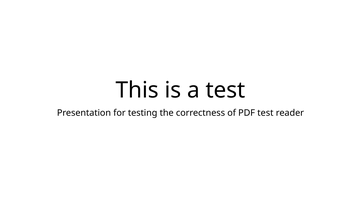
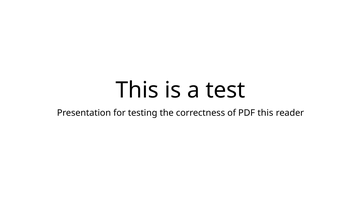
PDF test: test -> this
